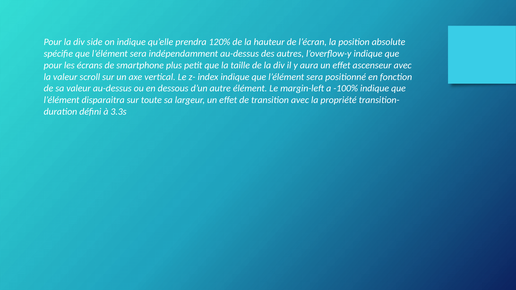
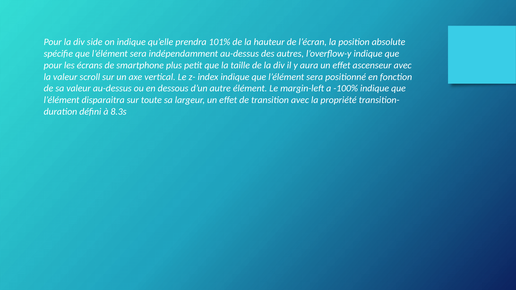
120%: 120% -> 101%
3.3s: 3.3s -> 8.3s
